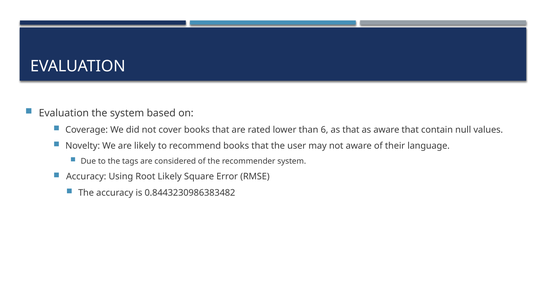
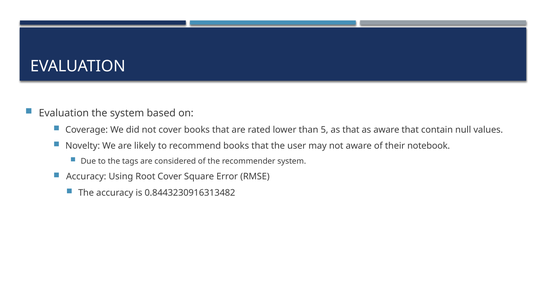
6: 6 -> 5
language: language -> notebook
Root Likely: Likely -> Cover
0.8443230986383482: 0.8443230986383482 -> 0.8443230916313482
